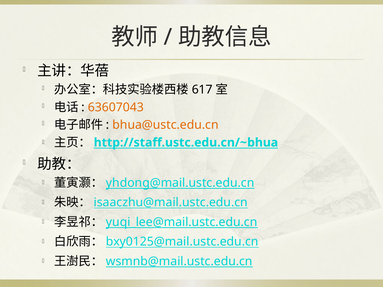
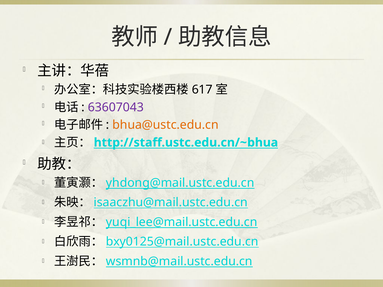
63607043 colour: orange -> purple
